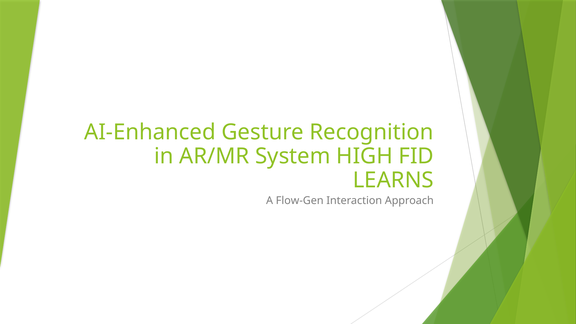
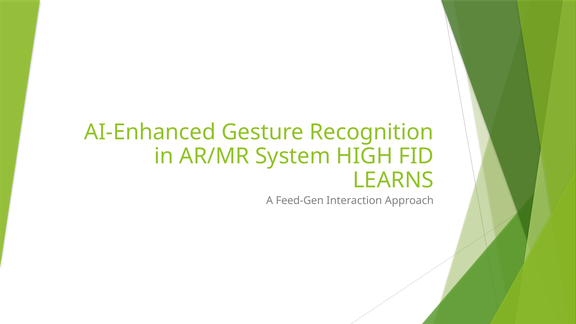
Flow-Gen: Flow-Gen -> Feed-Gen
